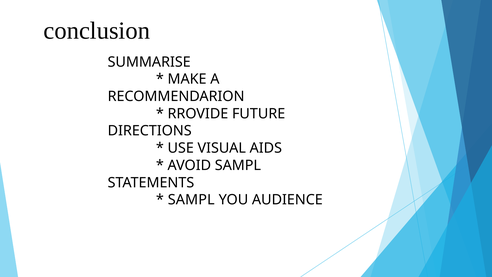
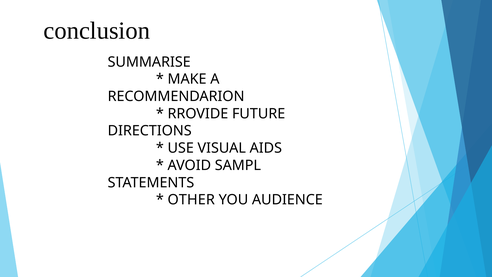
SAMPL at (191, 200): SAMPL -> OTHER
